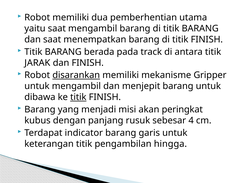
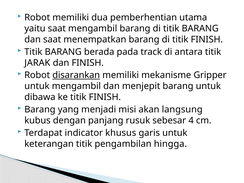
titik at (78, 97) underline: present -> none
peringkat: peringkat -> langsung
indicator barang: barang -> khusus
